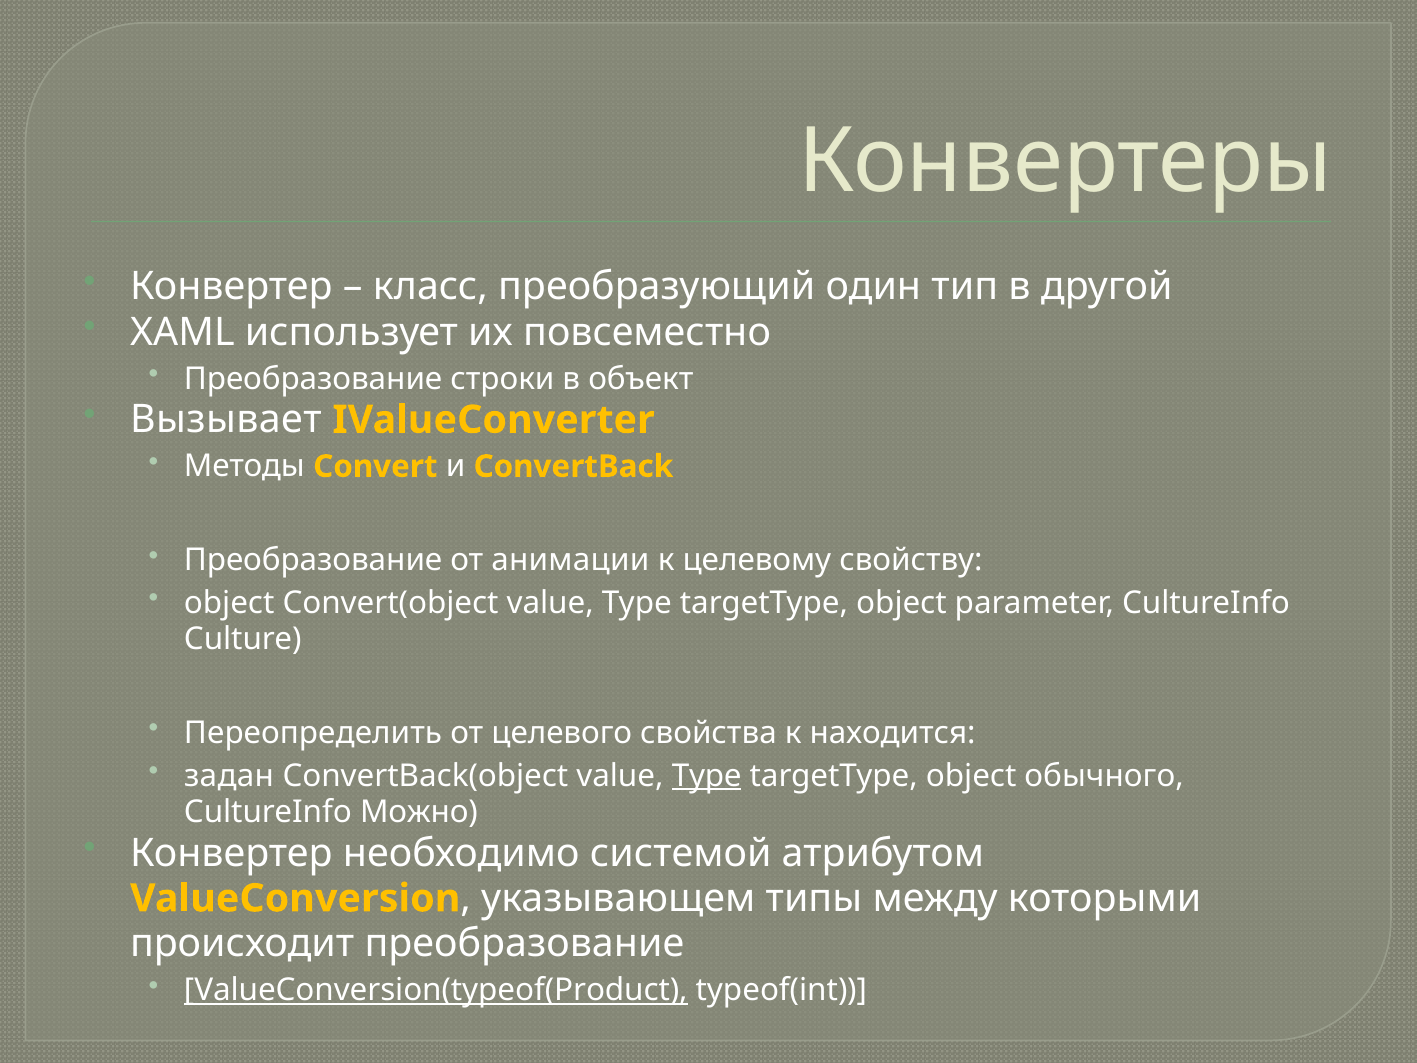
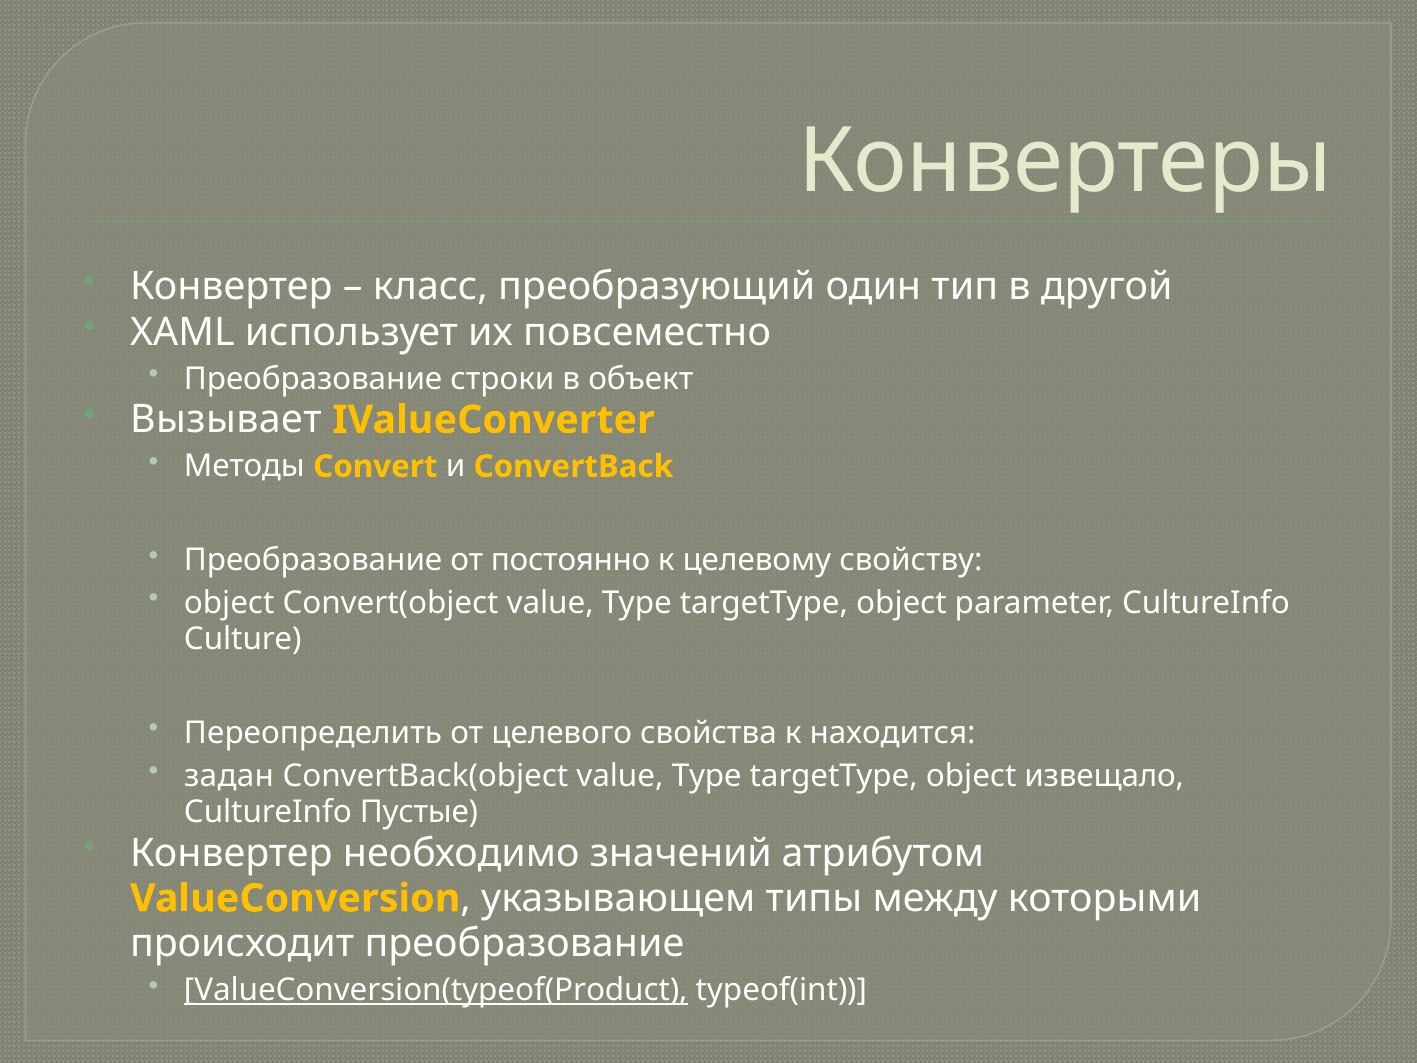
анимации: анимации -> постоянно
Type at (707, 775) underline: present -> none
обычного: обычного -> извещало
Можно: Можно -> Пустые
системой: системой -> значений
